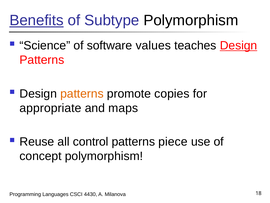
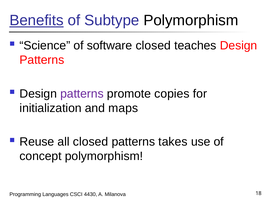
software values: values -> closed
Design at (239, 45) underline: present -> none
patterns at (82, 93) colour: orange -> purple
appropriate: appropriate -> initialization
all control: control -> closed
piece: piece -> takes
